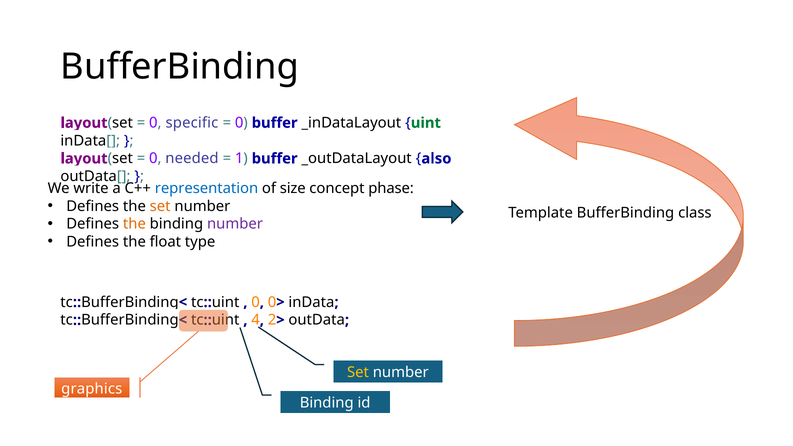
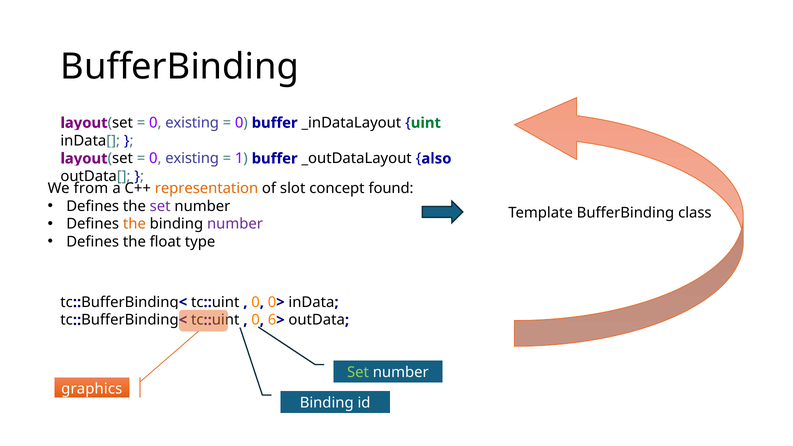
specific at (192, 123): specific -> existing
needed at (192, 159): needed -> existing
write: write -> from
representation colour: blue -> orange
size: size -> slot
phase: phase -> found
set at (160, 206) colour: orange -> purple
4 at (256, 320): 4 -> 0
2: 2 -> 6
Set at (358, 373) colour: yellow -> light green
